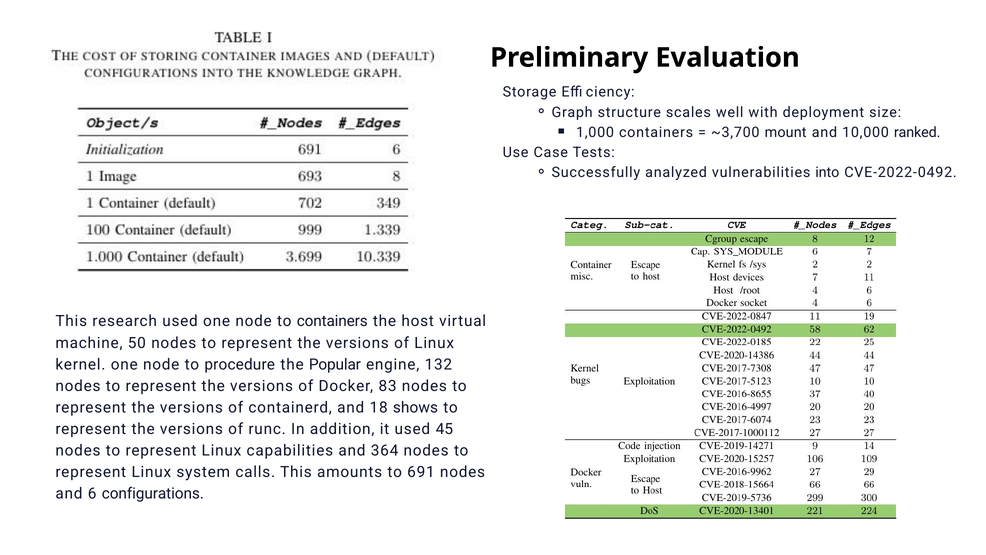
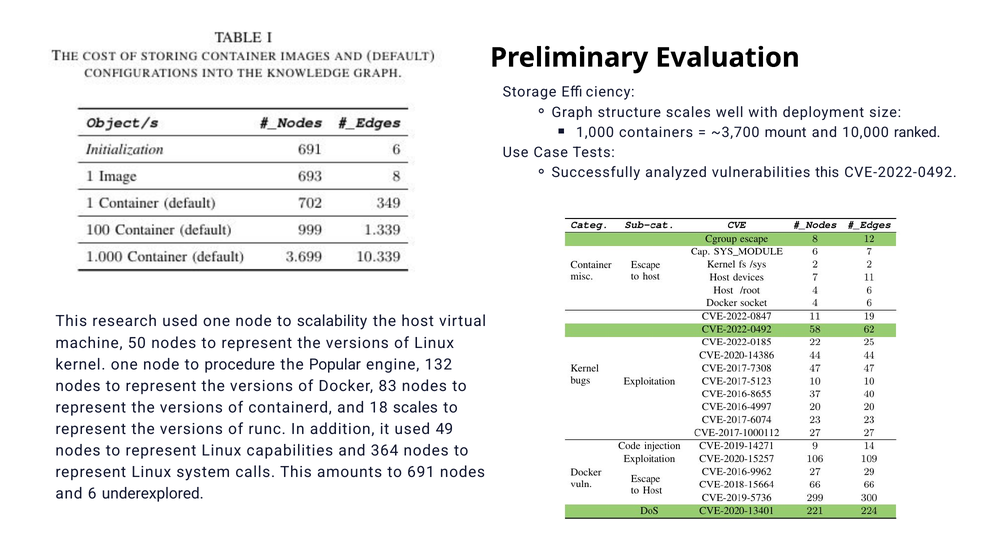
vulnerabilities into: into -> this
to containers: containers -> scalability
18 shows: shows -> scales
45: 45 -> 49
configurations: configurations -> underexplored
